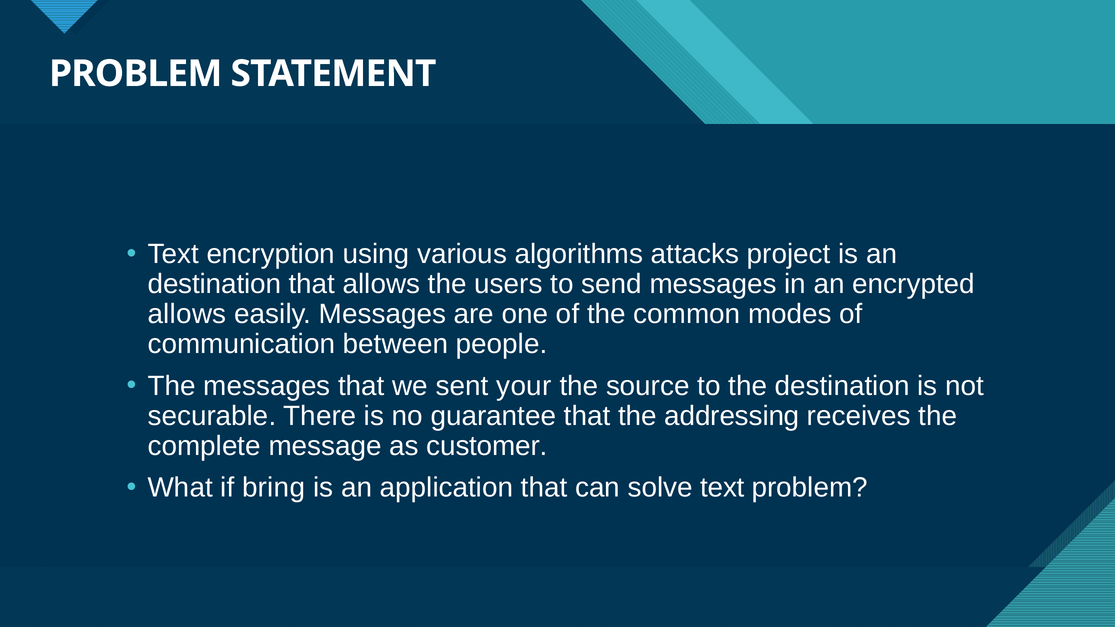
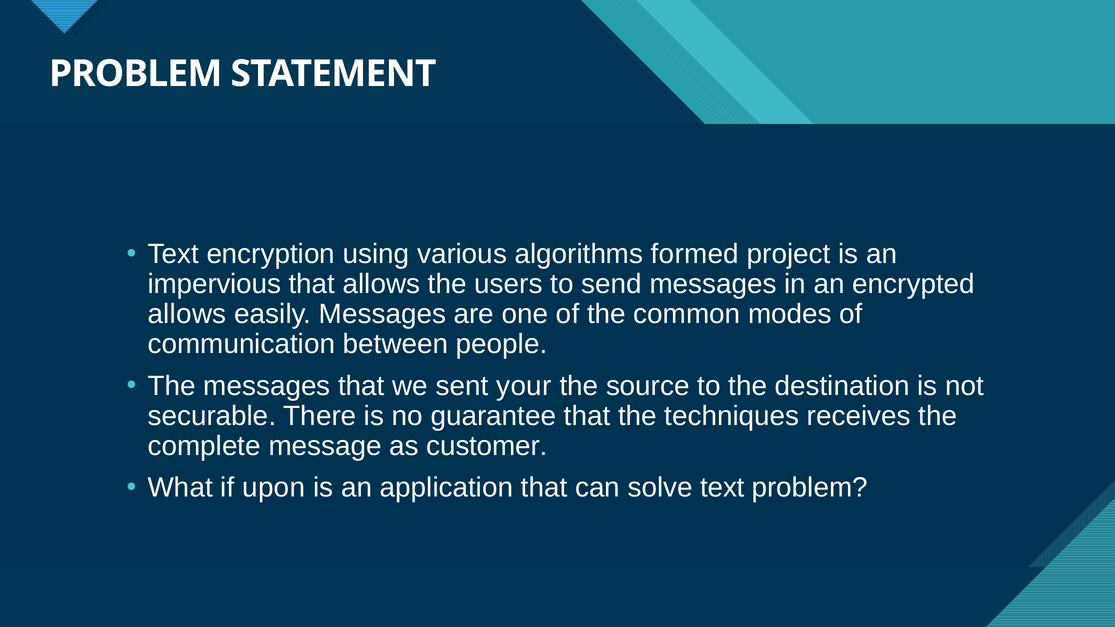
attacks: attacks -> formed
destination at (214, 284): destination -> impervious
addressing: addressing -> techniques
bring: bring -> upon
